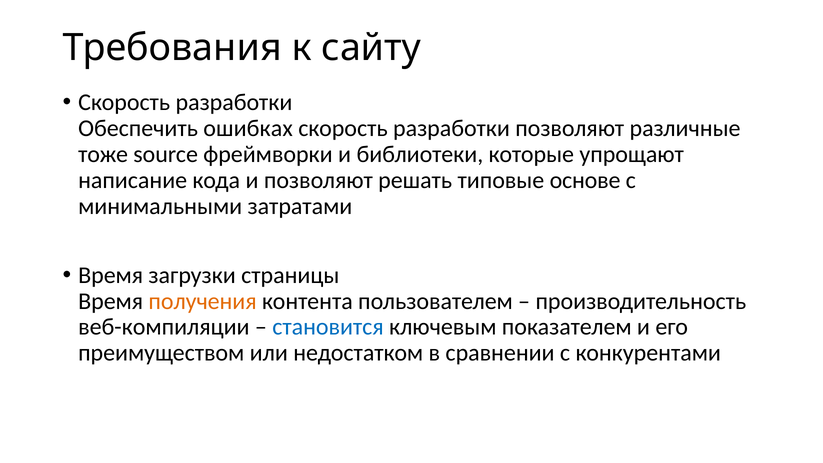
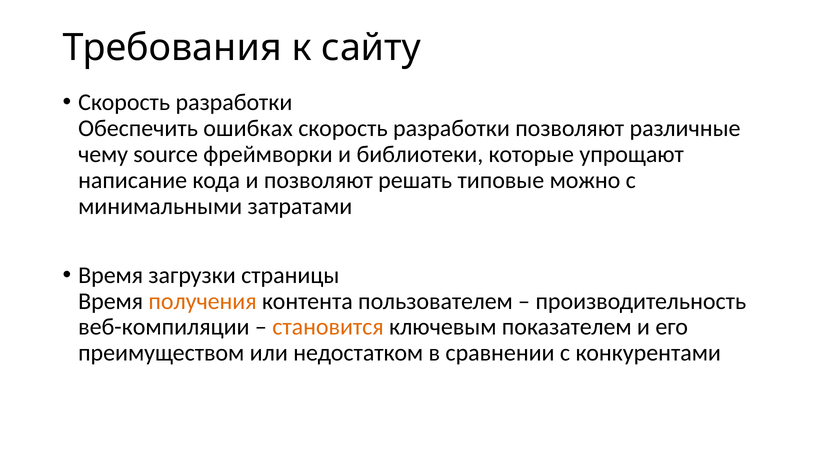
тоже: тоже -> чему
основе: основе -> можно
становится colour: blue -> orange
